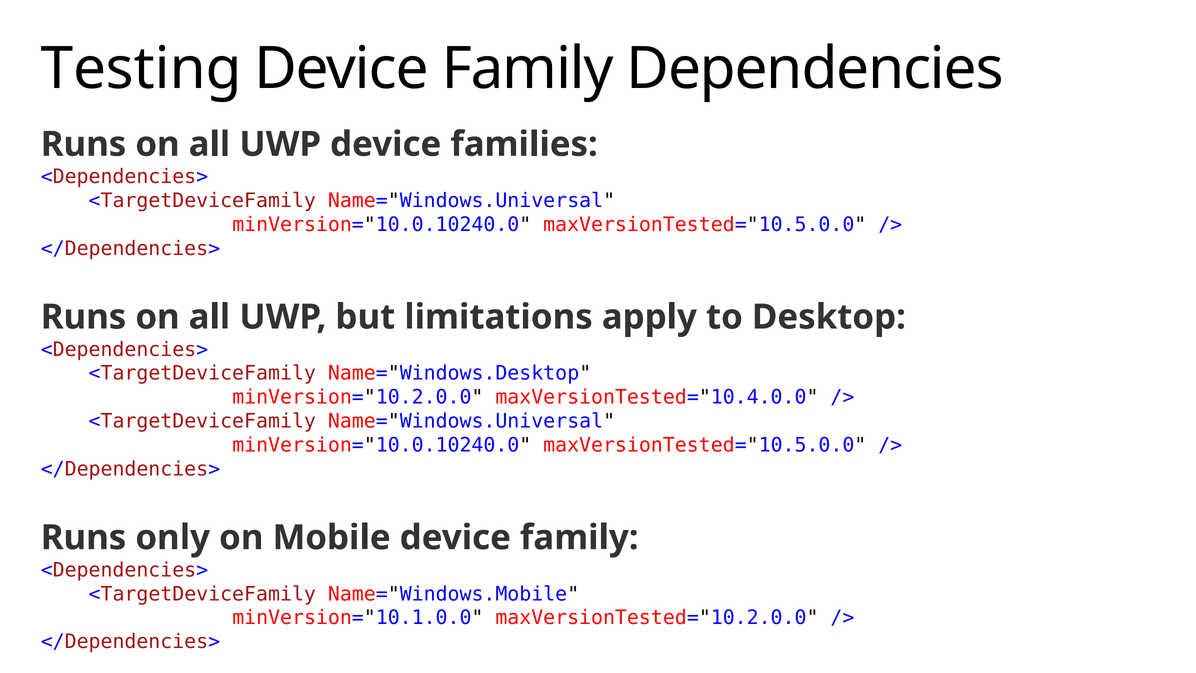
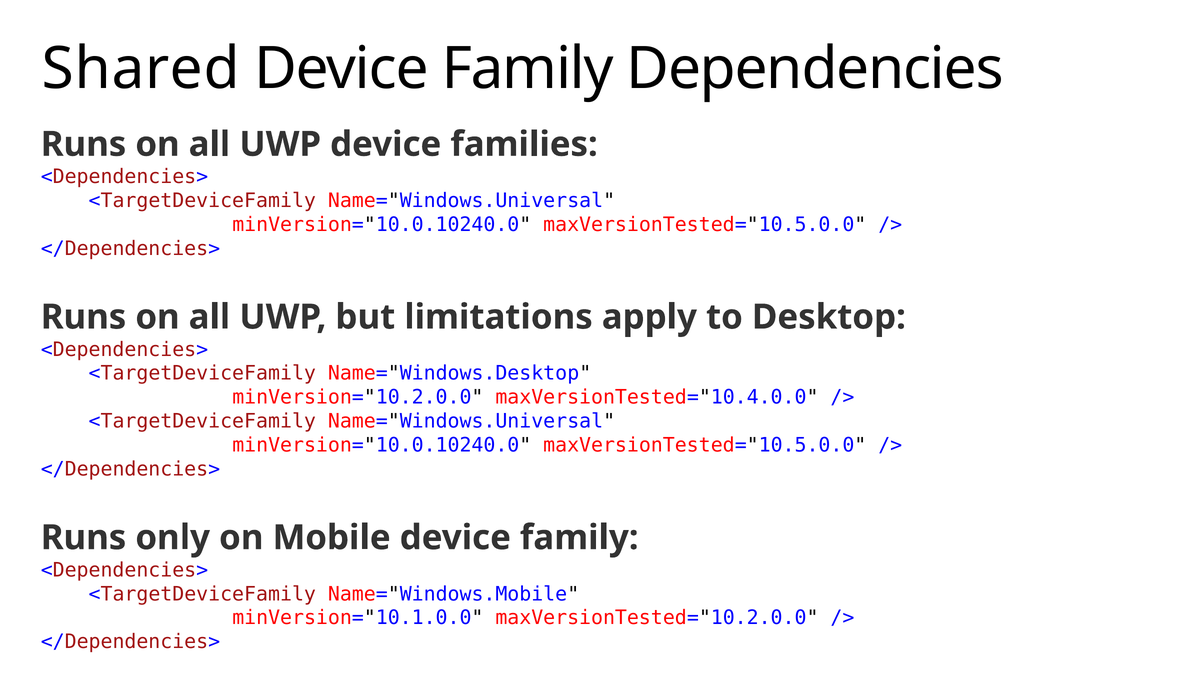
Testing: Testing -> Shared
